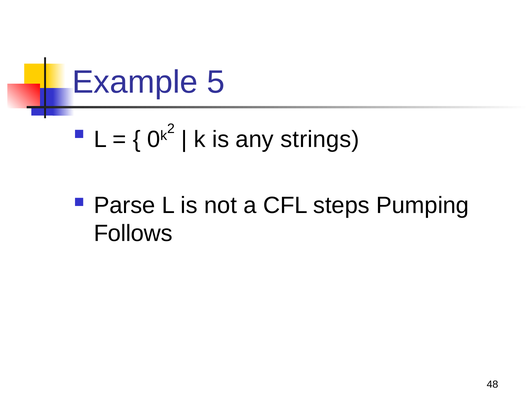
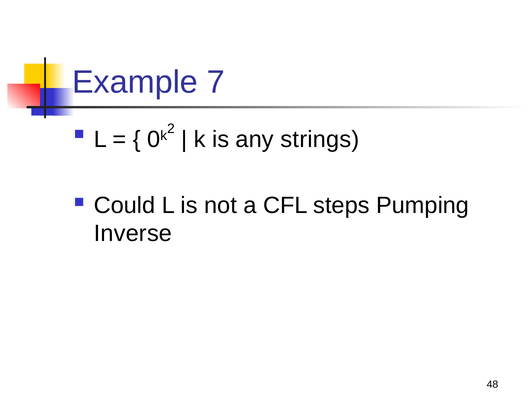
5: 5 -> 7
Parse: Parse -> Could
Follows: Follows -> Inverse
